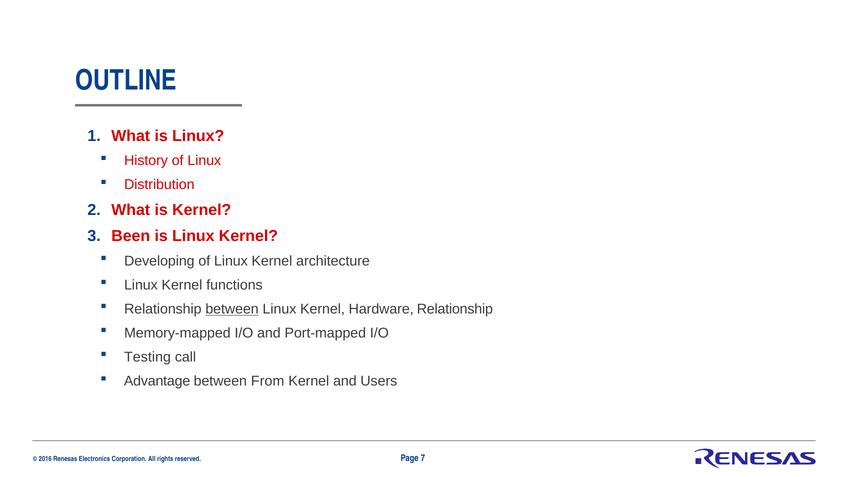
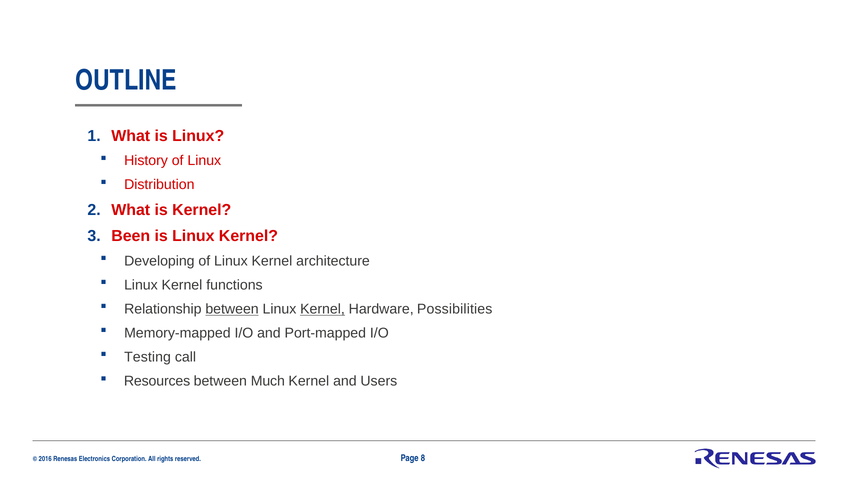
Kernel at (323, 309) underline: none -> present
Hardware Relationship: Relationship -> Possibilities
Advantage: Advantage -> Resources
From: From -> Much
7: 7 -> 8
